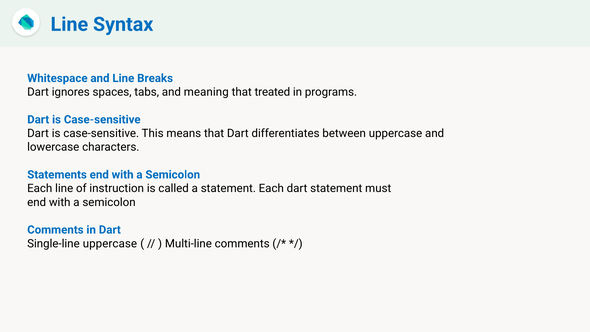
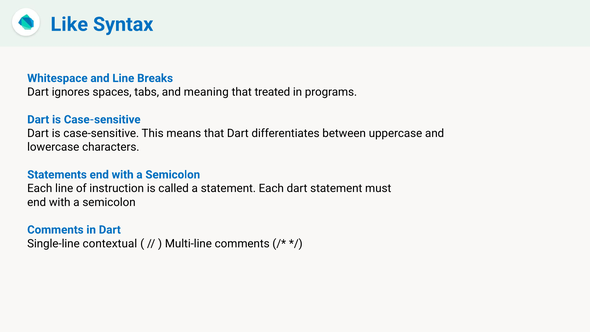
Line at (69, 24): Line -> Like
Single-line uppercase: uppercase -> contextual
